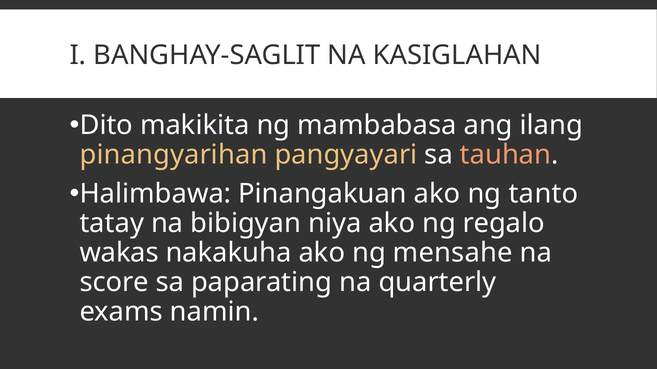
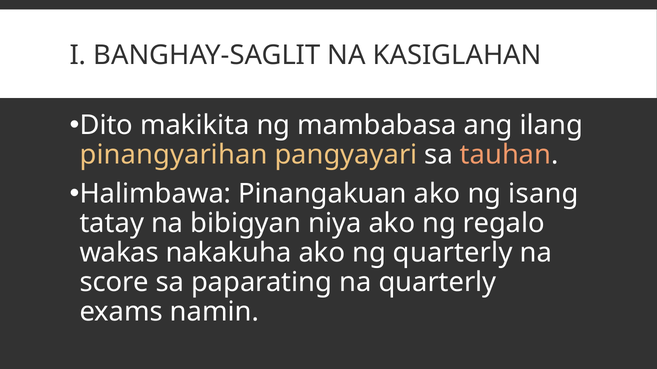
tanto: tanto -> isang
ng mensahe: mensahe -> quarterly
